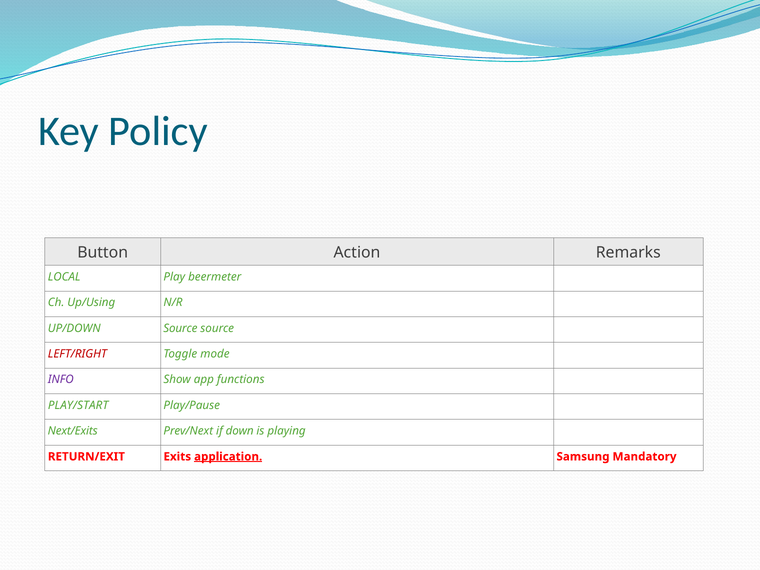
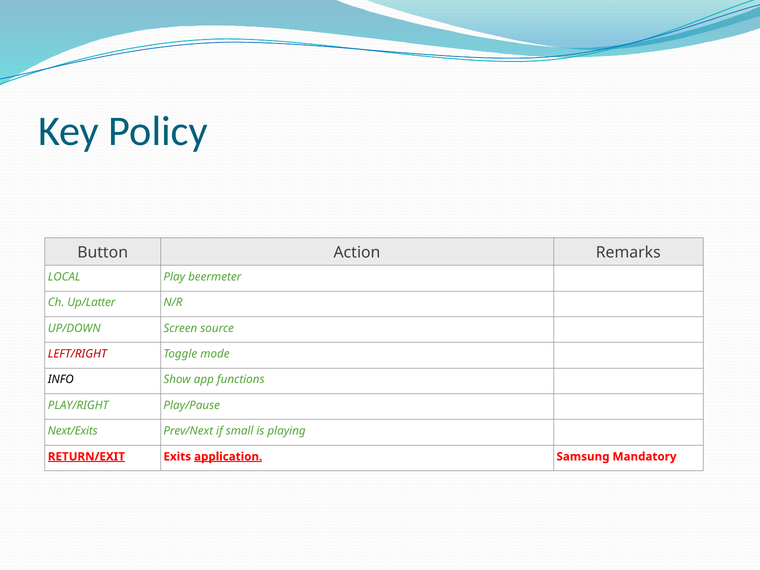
Up/Using: Up/Using -> Up/Latter
UP/DOWN Source: Source -> Screen
INFO colour: purple -> black
PLAY/START: PLAY/START -> PLAY/RIGHT
down: down -> small
RETURN/EXIT underline: none -> present
